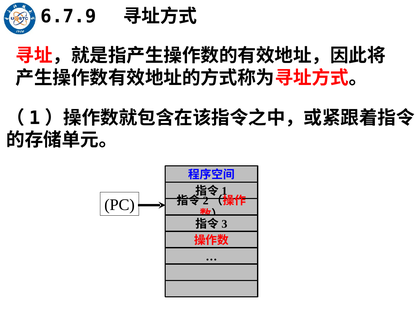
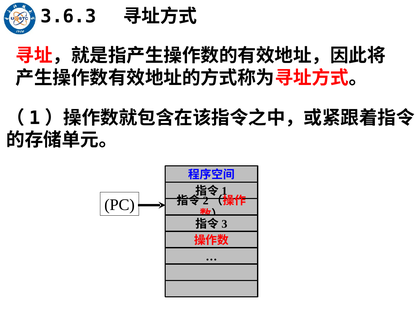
6.7.9: 6.7.9 -> 3.6.3
